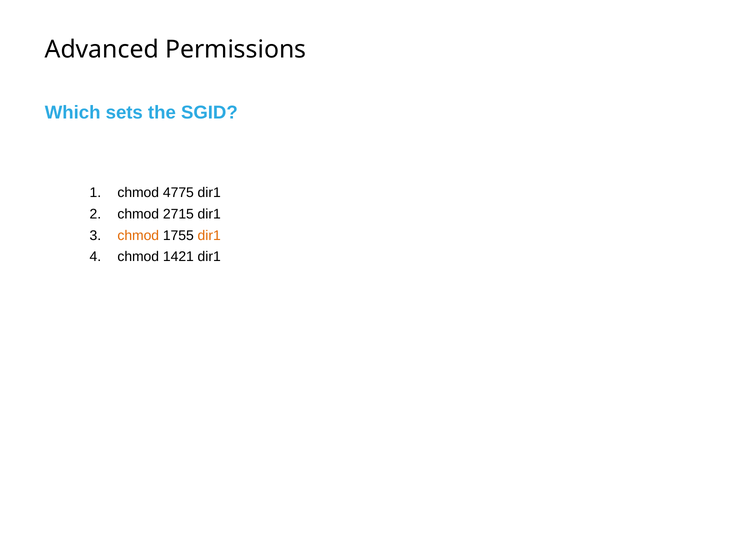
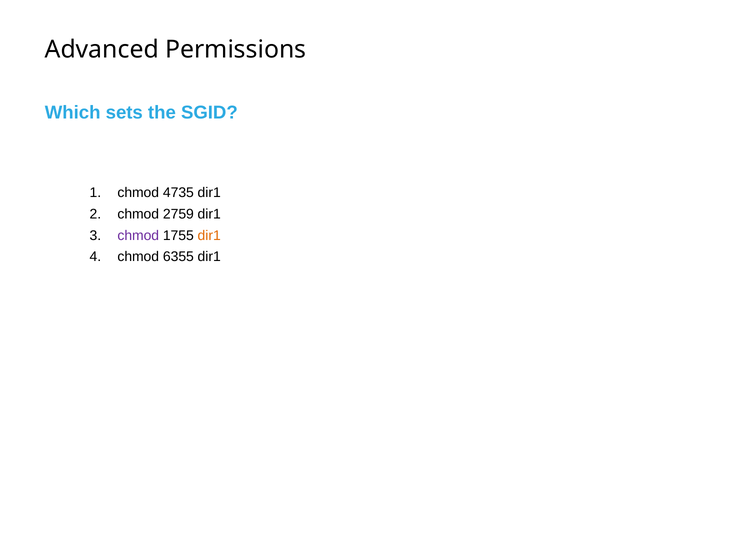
4775: 4775 -> 4735
2715: 2715 -> 2759
chmod at (138, 235) colour: orange -> purple
1421: 1421 -> 6355
